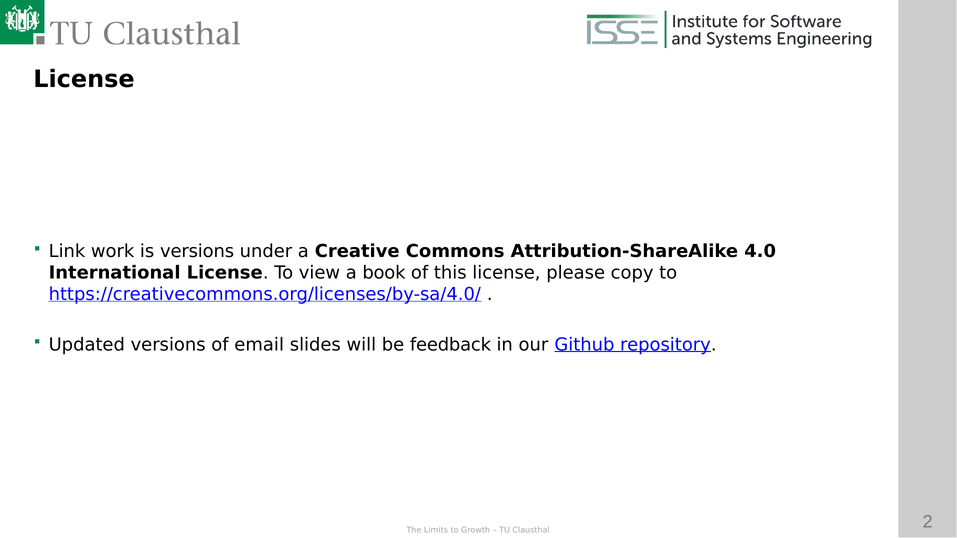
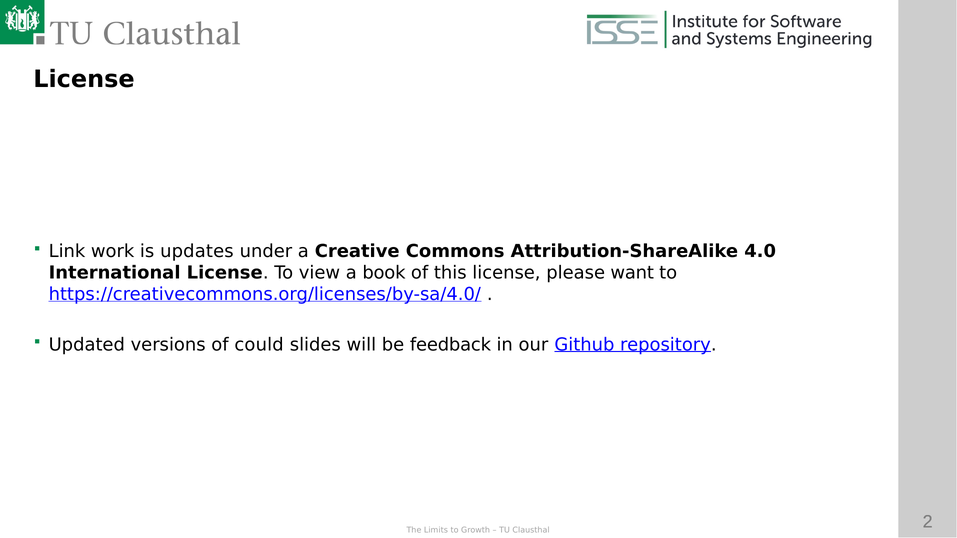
is versions: versions -> updates
copy: copy -> want
email: email -> could
